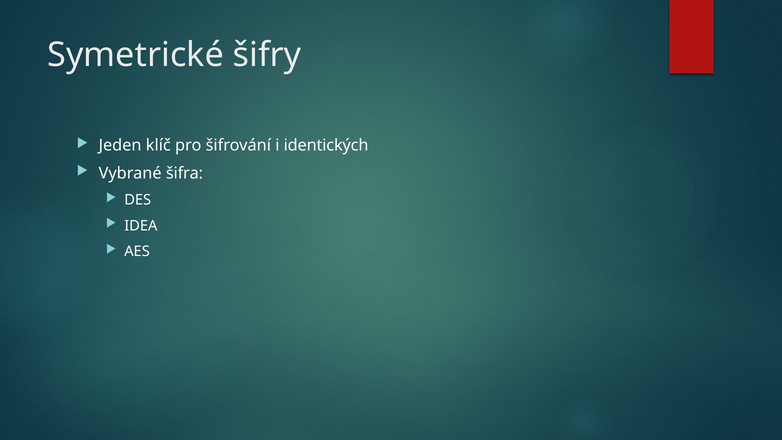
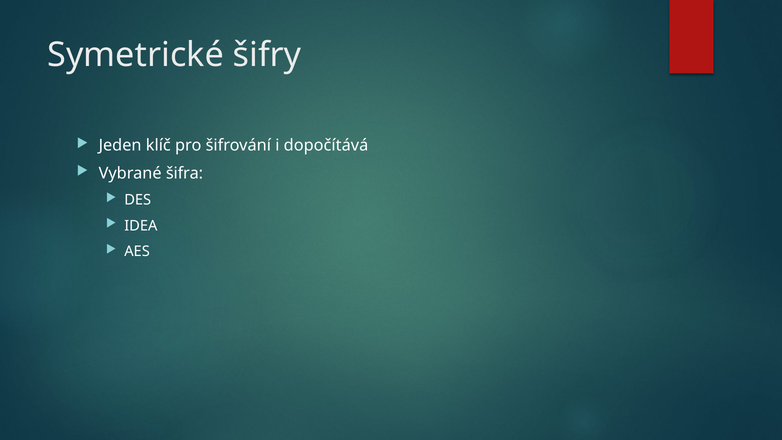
identických: identických -> dopočítává
